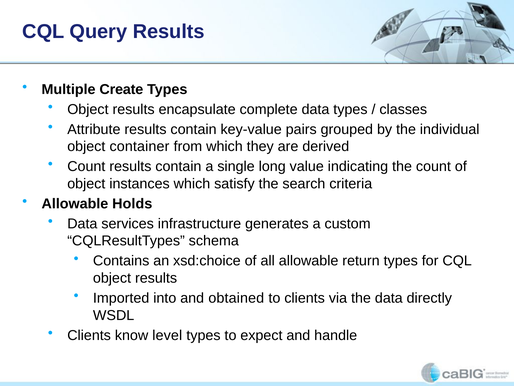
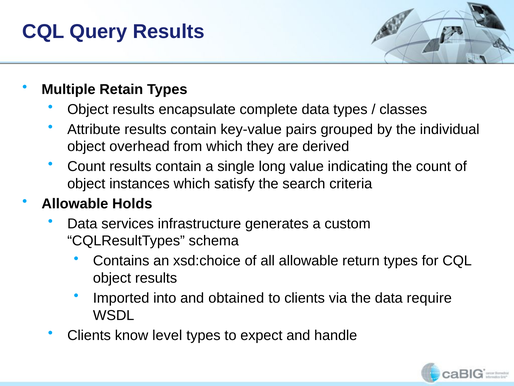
Create: Create -> Retain
container: container -> overhead
directly: directly -> require
